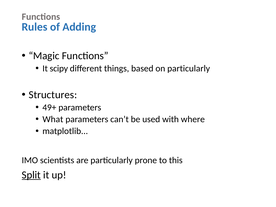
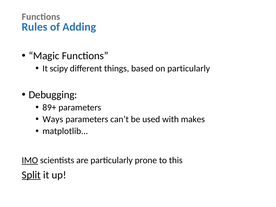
Structures: Structures -> Debugging
49+: 49+ -> 89+
What: What -> Ways
where: where -> makes
IMO underline: none -> present
